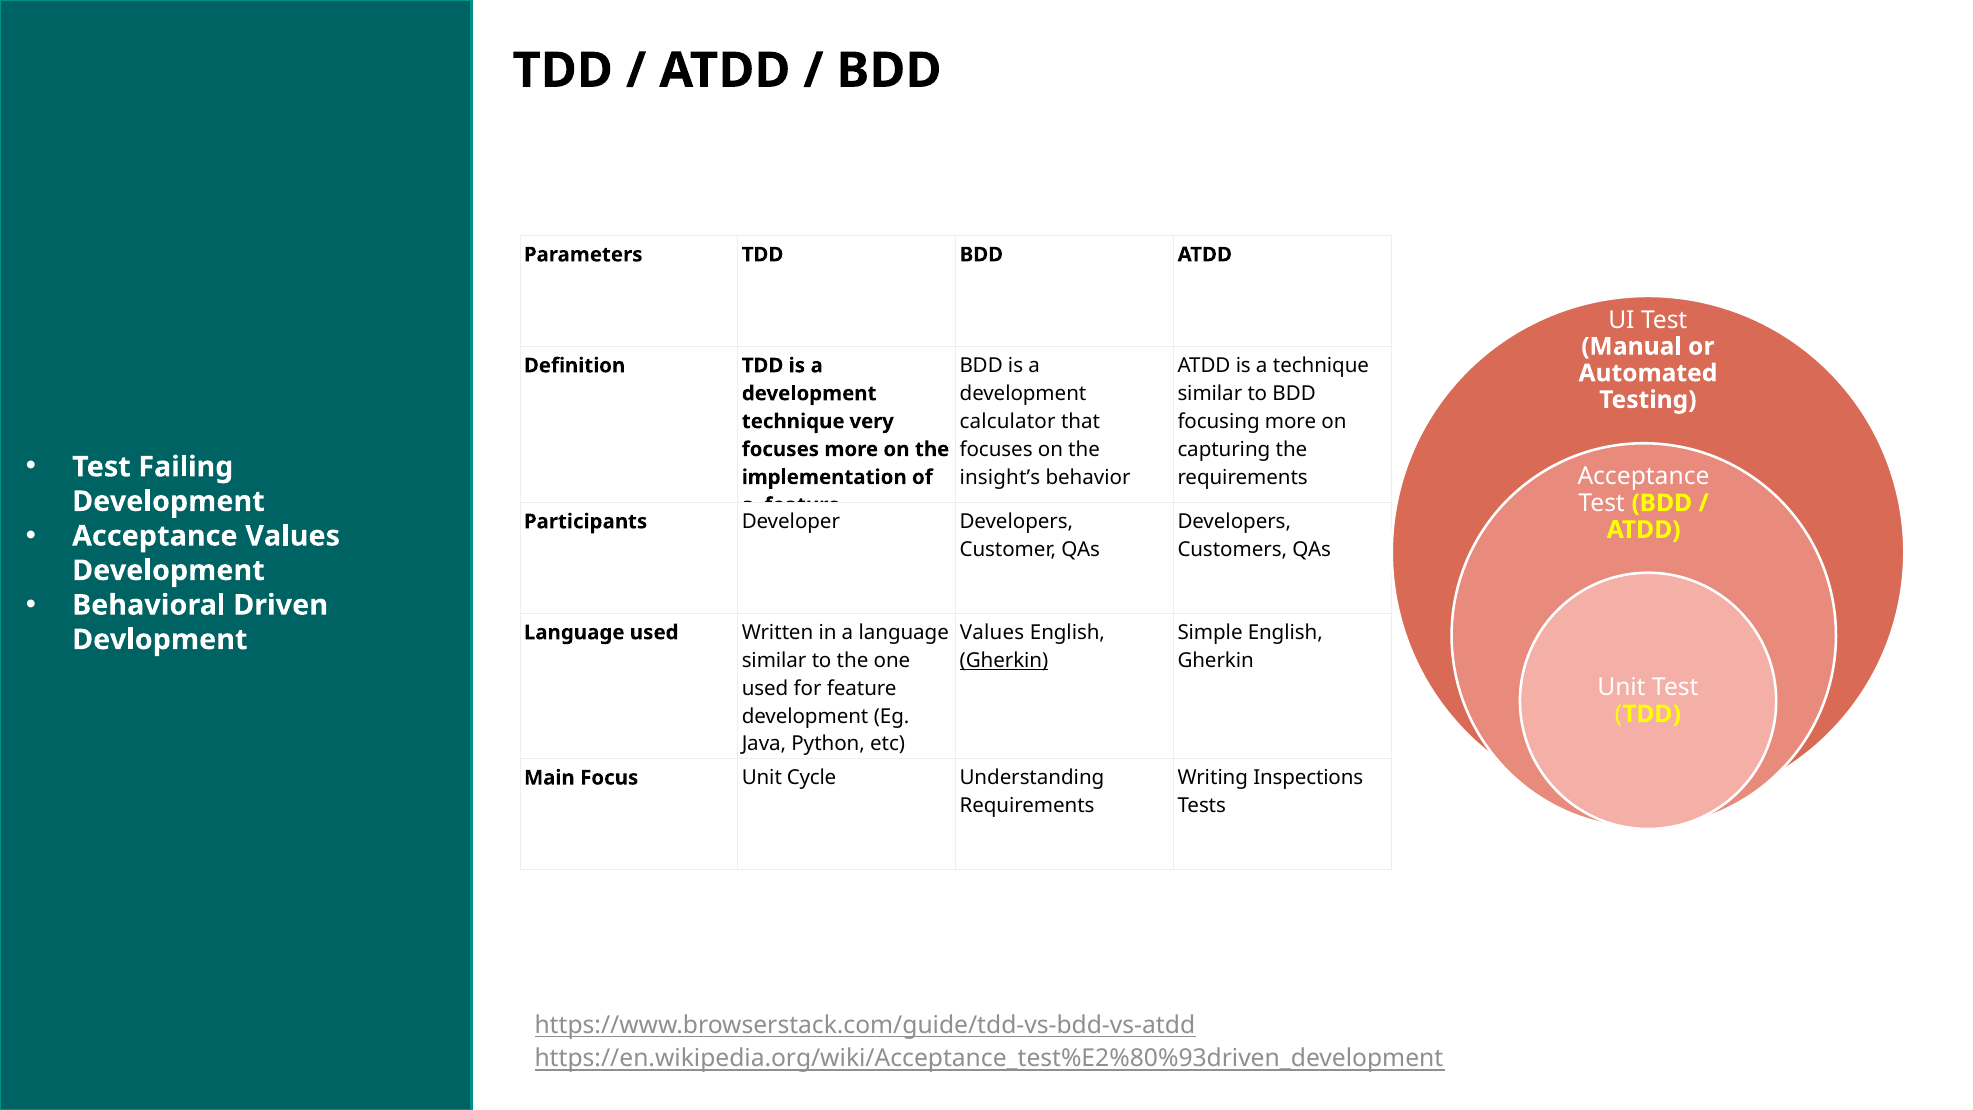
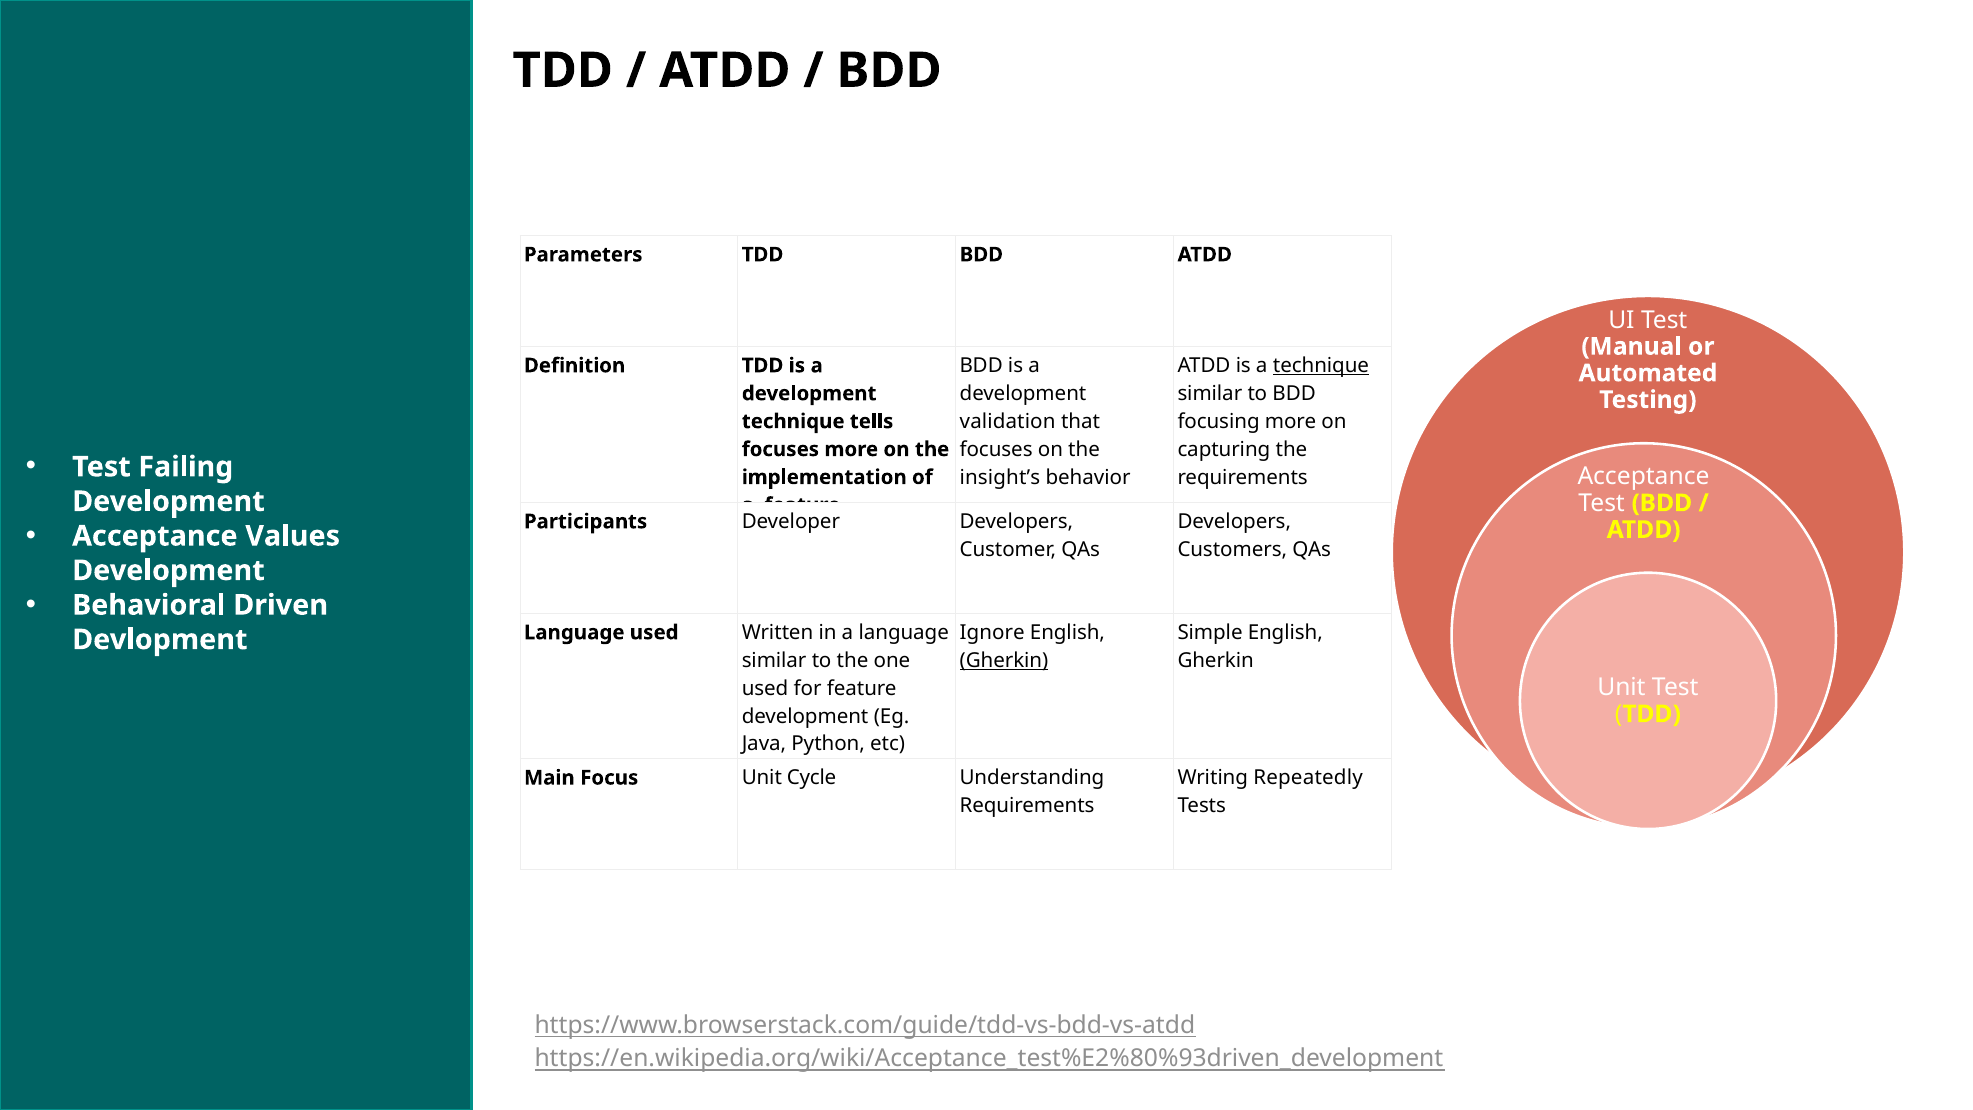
technique at (1321, 366) underline: none -> present
calculator: calculator -> validation
very: very -> tells
Values at (992, 632): Values -> Ignore
Inspections: Inspections -> Repeatedly
